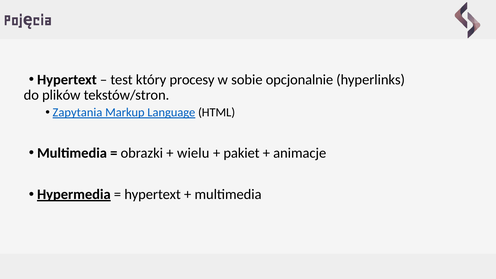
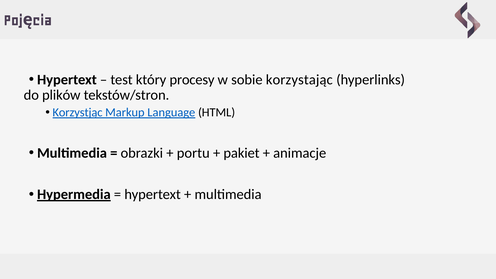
opcjonalnie: opcjonalnie -> korzystając
Zapytania: Zapytania -> Korzystjąc
wielu: wielu -> portu
